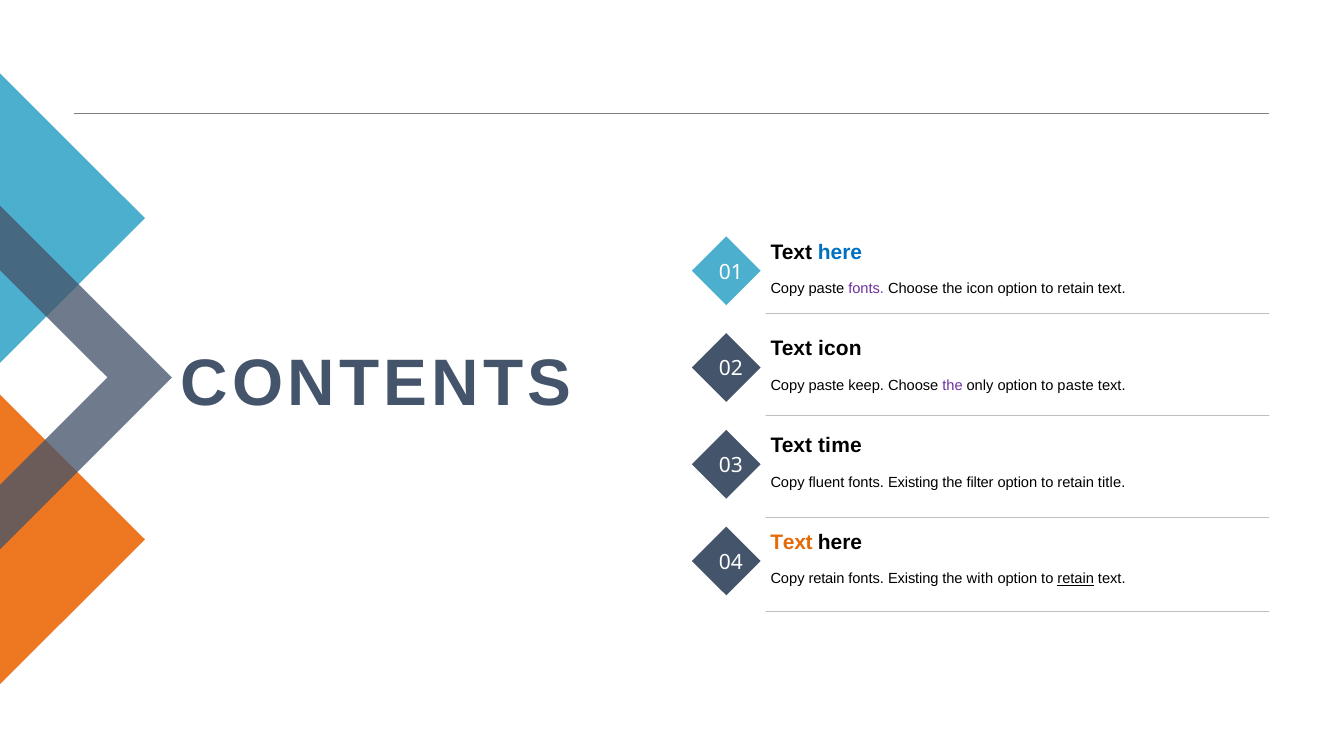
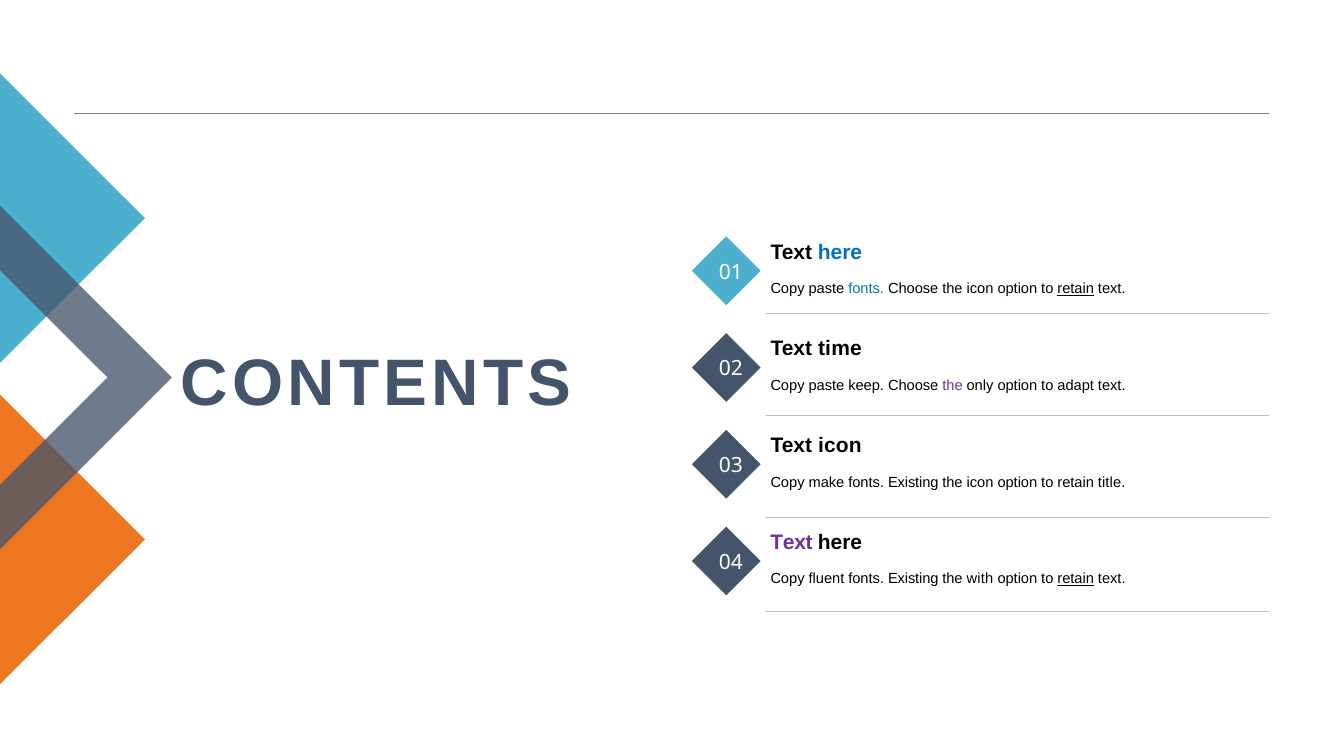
fonts at (866, 289) colour: purple -> blue
retain at (1076, 289) underline: none -> present
Text icon: icon -> time
to paste: paste -> adapt
Text time: time -> icon
fluent: fluent -> make
filter at (980, 483): filter -> icon
Text at (791, 543) colour: orange -> purple
Copy retain: retain -> fluent
